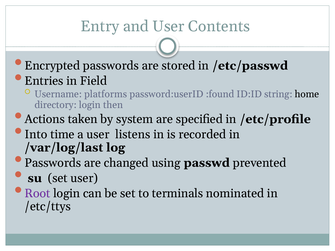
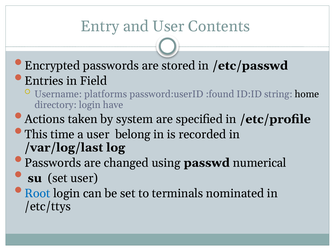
then: then -> have
Into: Into -> This
listens: listens -> belong
prevented: prevented -> numerical
Root colour: purple -> blue
